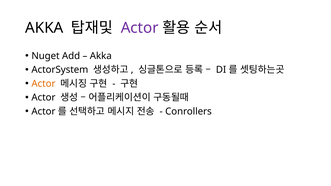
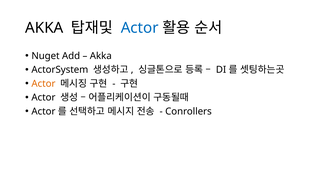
Actor at (140, 28) colour: purple -> blue
